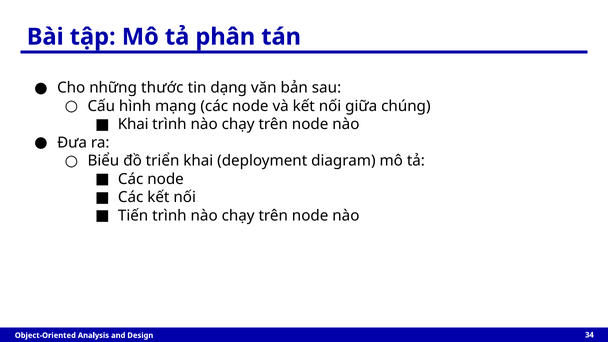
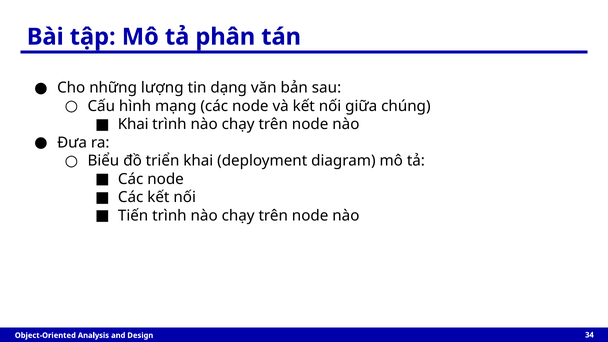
thước: thước -> lượng
